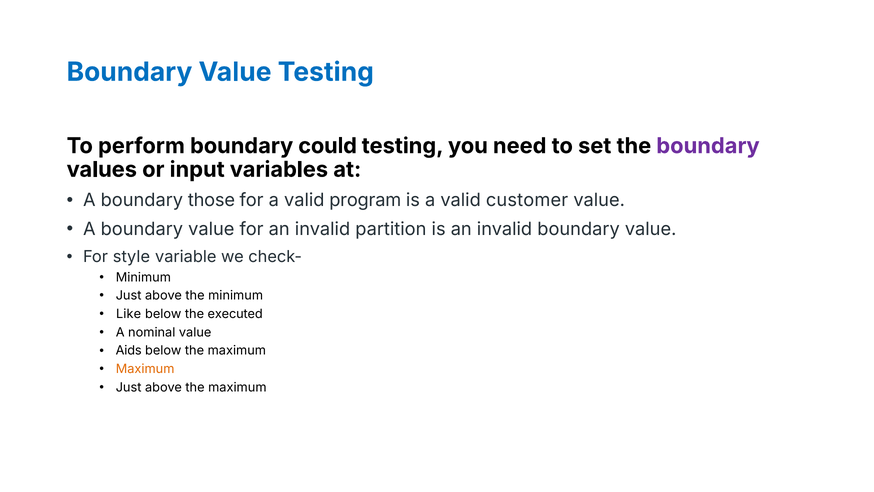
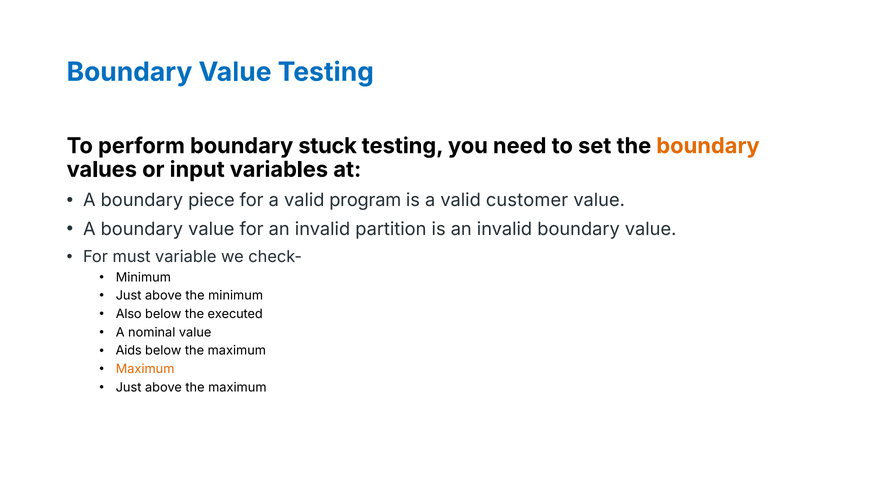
could: could -> stuck
boundary at (708, 146) colour: purple -> orange
those: those -> piece
style: style -> must
Like: Like -> Also
